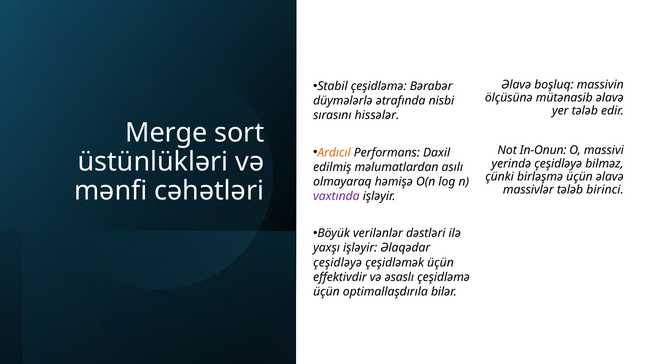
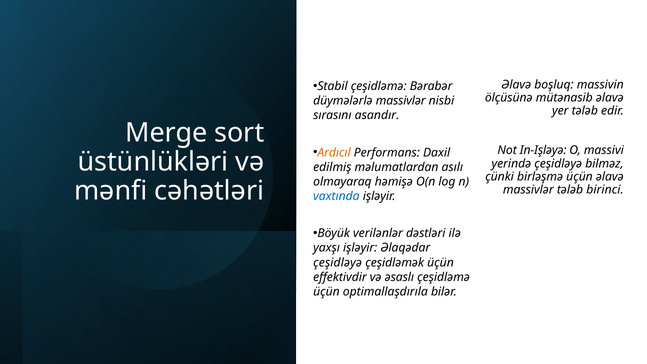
düymələrlə ətrafında: ətrafında -> massivlər
hissələr: hissələr -> asandır
In-Onun: In-Onun -> In-Işləyə
vaxtında colour: purple -> blue
